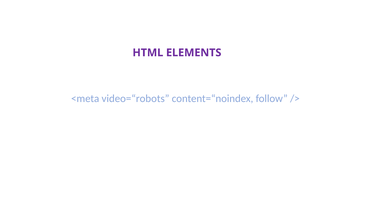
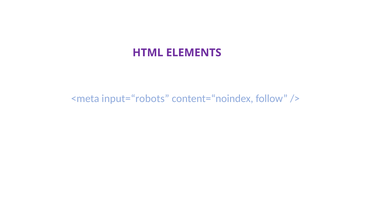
video=“robots: video=“robots -> input=“robots
